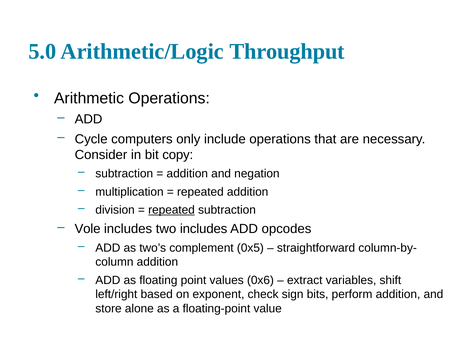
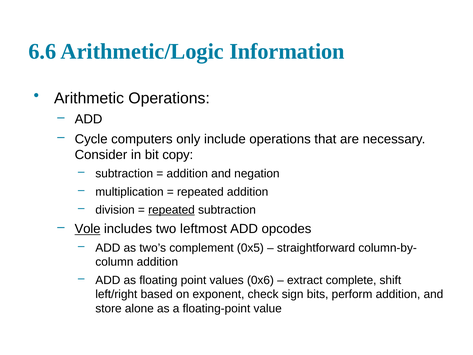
5.0: 5.0 -> 6.6
Throughput: Throughput -> Information
Vole underline: none -> present
two includes: includes -> leftmost
variables: variables -> complete
